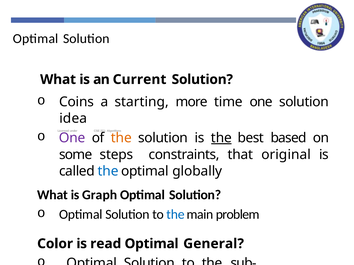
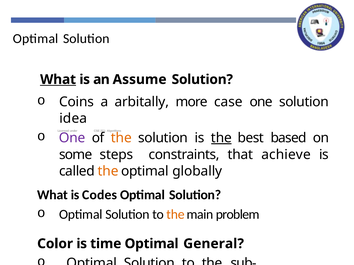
What at (58, 80) underline: none -> present
Current: Current -> Assume
starting: starting -> arbitally
time: time -> case
original: original -> achieve
the at (108, 172) colour: blue -> orange
Graph: Graph -> Codes
the at (176, 215) colour: blue -> orange
read: read -> time
